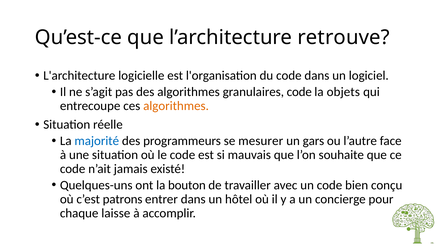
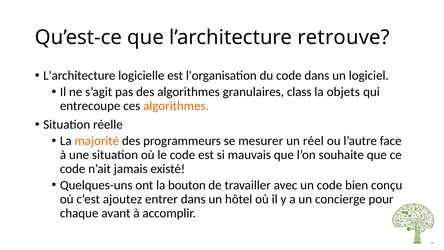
granulaires code: code -> class
majorité colour: blue -> orange
gars: gars -> réel
patrons: patrons -> ajoutez
laisse: laisse -> avant
